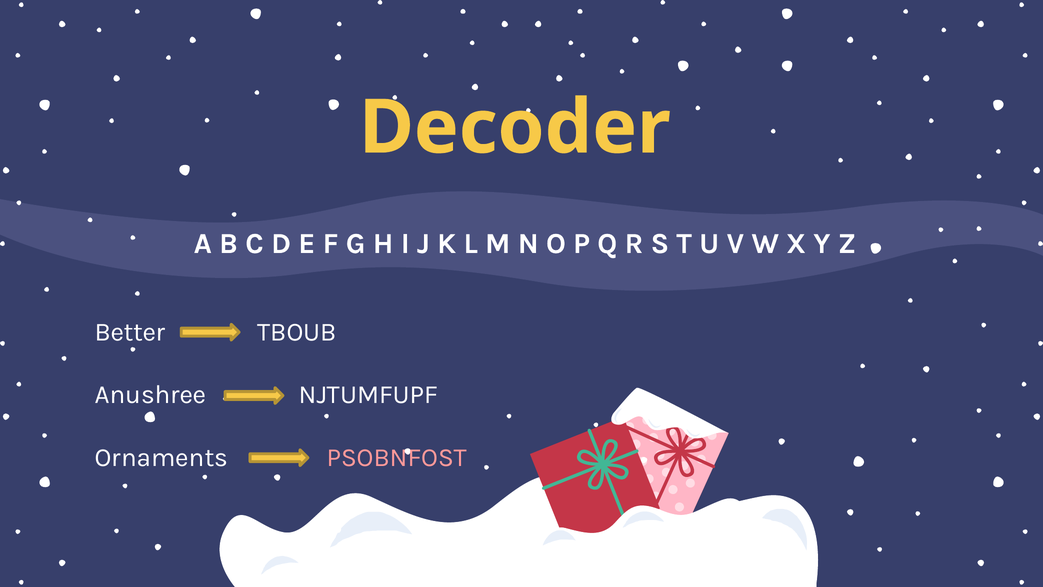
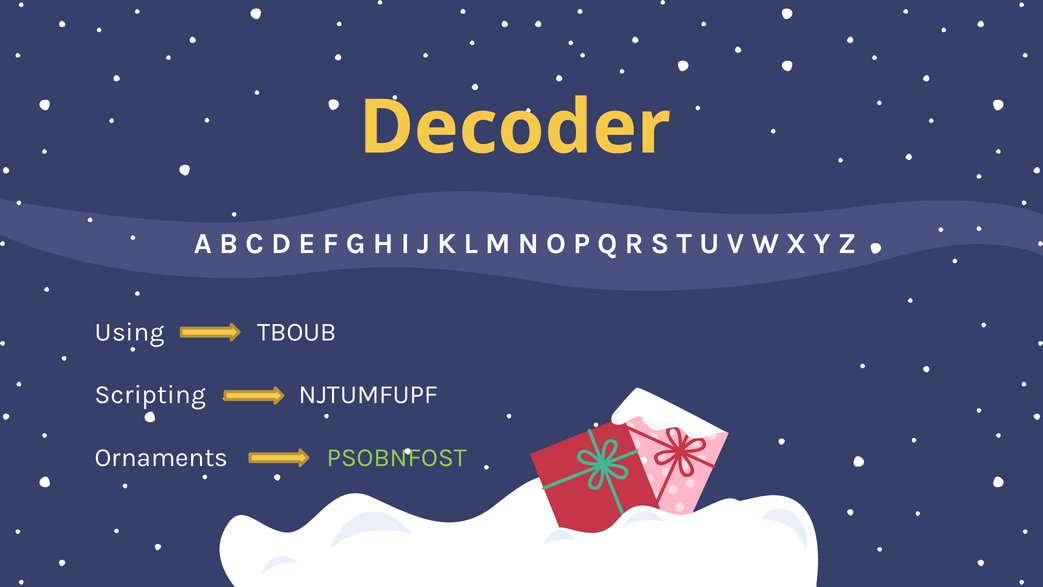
Better: Better -> Using
Anushree: Anushree -> Scripting
PSOBNFOST colour: pink -> light green
